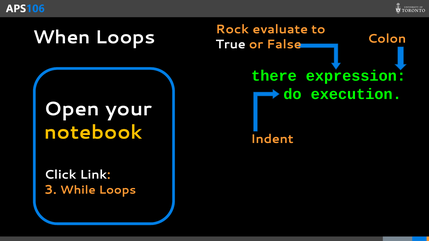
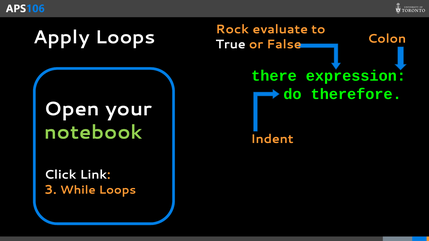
When: When -> Apply
execution: execution -> therefore
notebook colour: yellow -> light green
